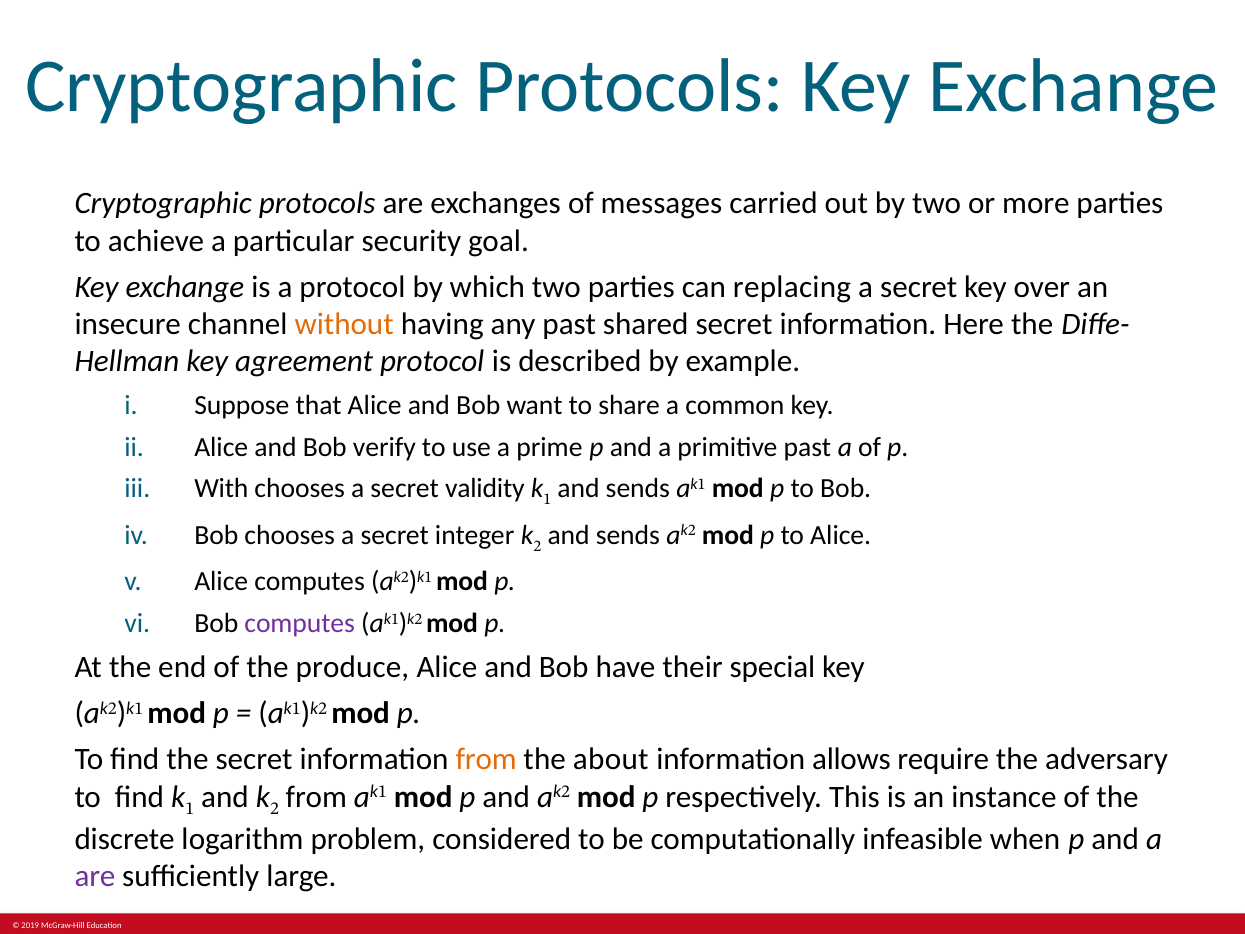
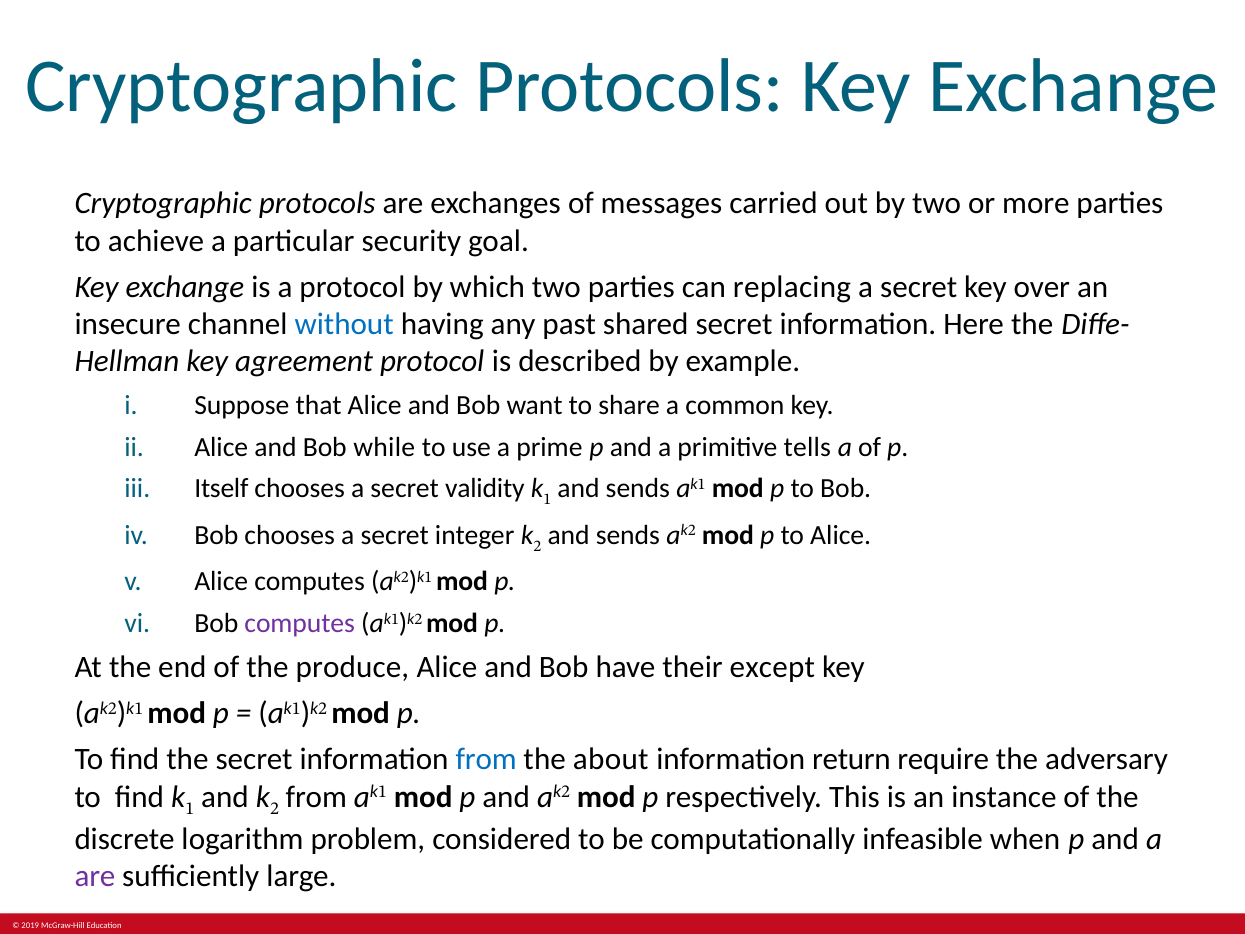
without colour: orange -> blue
verify: verify -> while
primitive past: past -> tells
With: With -> Itself
special: special -> except
from at (486, 759) colour: orange -> blue
allows: allows -> return
